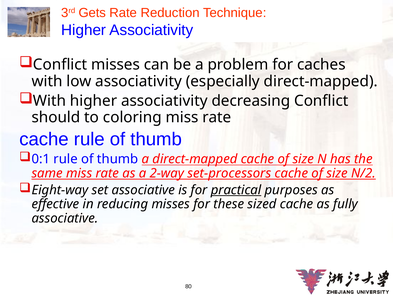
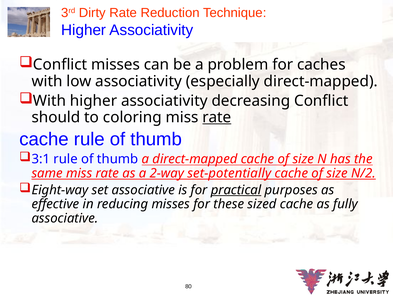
Gets: Gets -> Dirty
rate at (217, 117) underline: none -> present
0:1: 0:1 -> 3:1
set-processors: set-processors -> set-potentially
